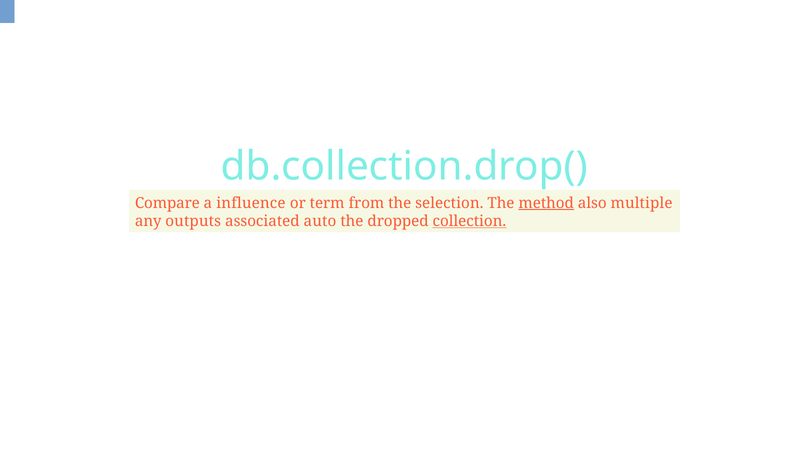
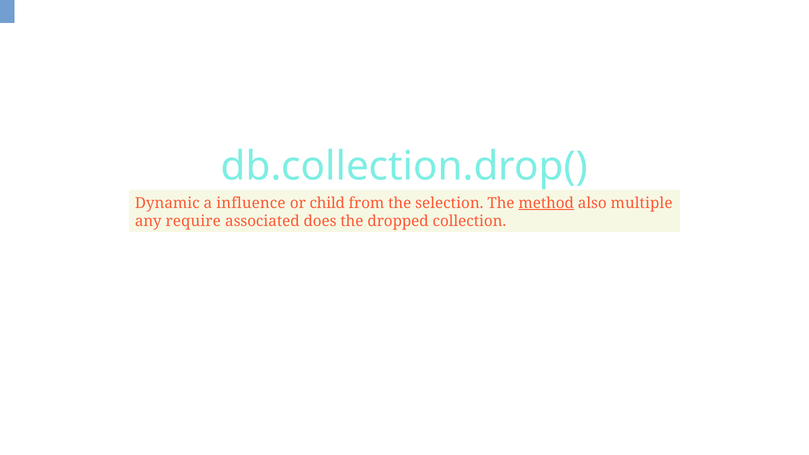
Compare: Compare -> Dynamic
term: term -> child
outputs: outputs -> require
auto: auto -> does
collection underline: present -> none
